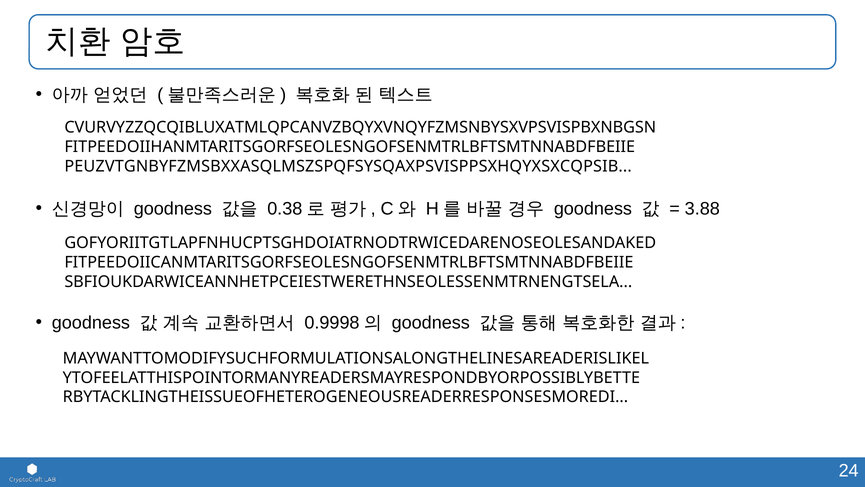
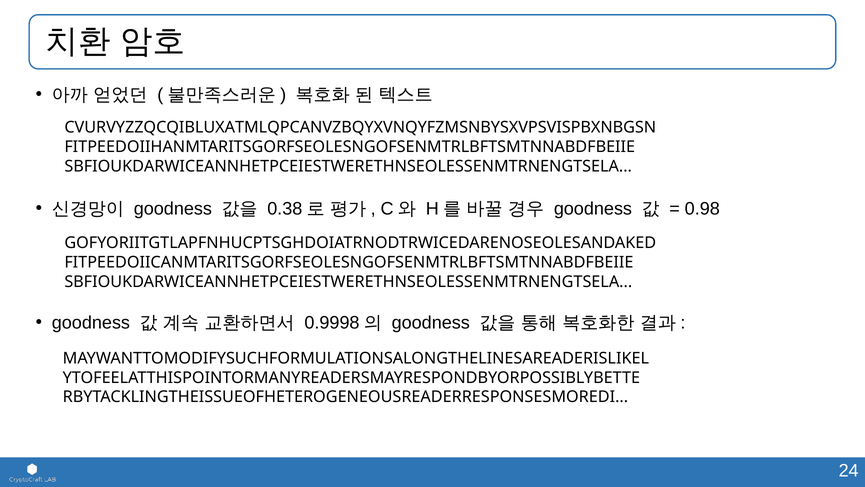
PEUZVTGNBYFZMSBXXASQLMSZSPQFSYSQAXPSVISPPSXHQYXSXCQPSIB at (348, 166): PEUZVTGNBYFZMSBXXASQLMSZSPQFSYSQAXPSVISPPSXHQYXSXCQPSIB -> SBFIOUKDARWICEANNHETPCEIESTWERETHNSEOLESSENMTRNENGTSELA
3.88: 3.88 -> 0.98
